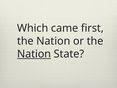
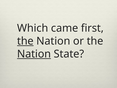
the at (25, 41) underline: none -> present
